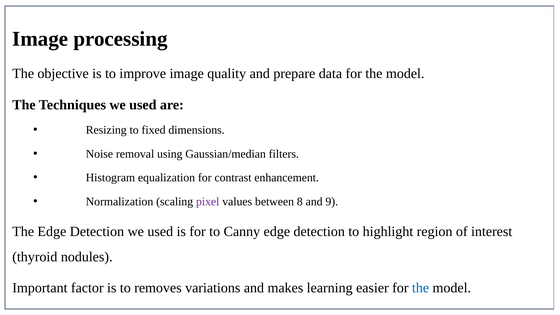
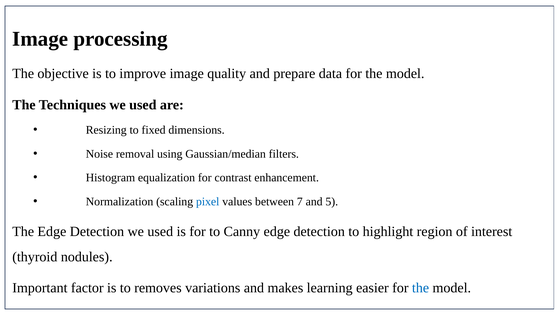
pixel colour: purple -> blue
8: 8 -> 7
9: 9 -> 5
